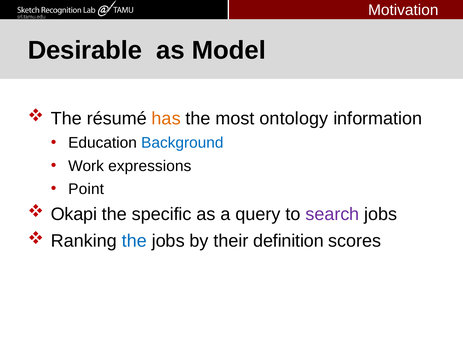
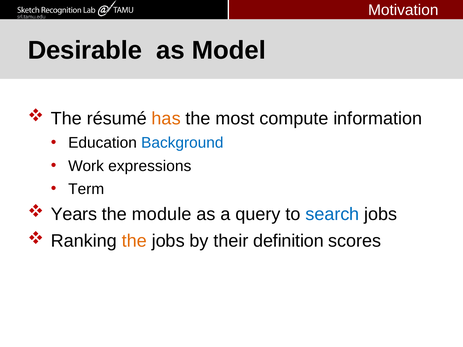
ontology: ontology -> compute
Point: Point -> Term
Okapi: Okapi -> Years
specific: specific -> module
search colour: purple -> blue
the at (134, 241) colour: blue -> orange
